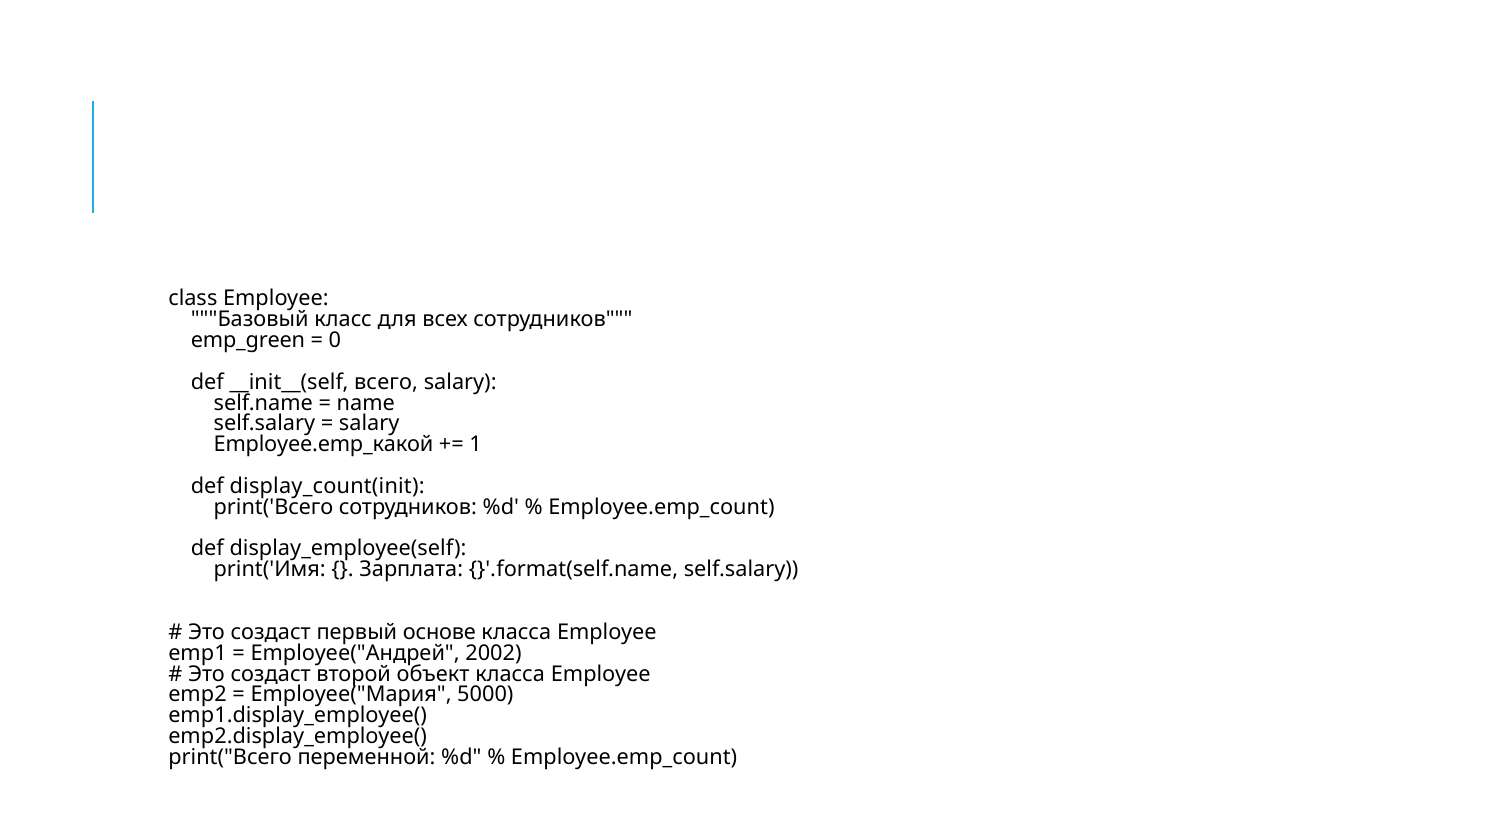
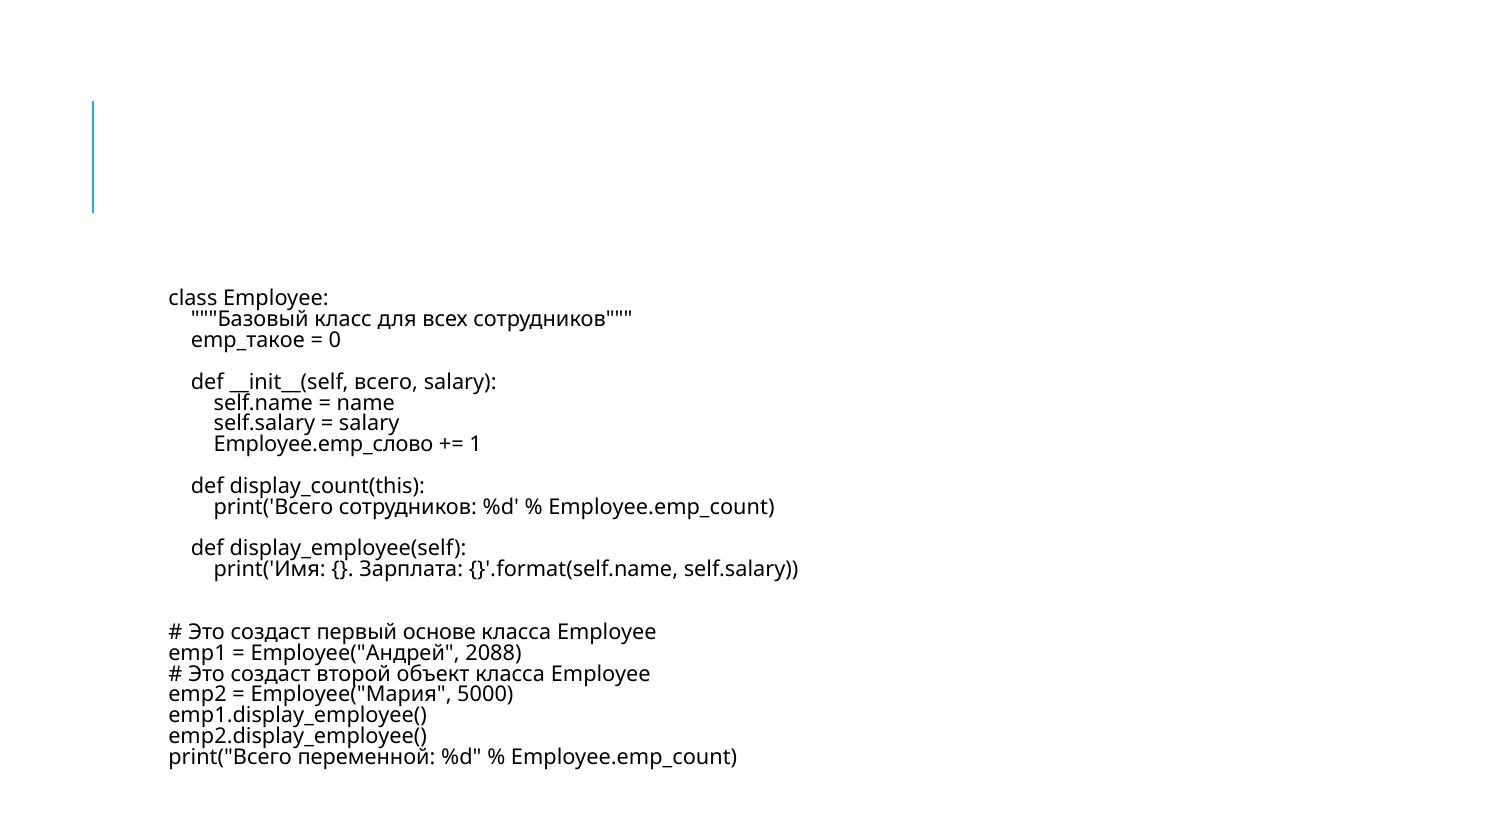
emp_green: emp_green -> emp_такое
Employee.emp_какой: Employee.emp_какой -> Employee.emp_слово
display_count(init: display_count(init -> display_count(this
2002: 2002 -> 2088
